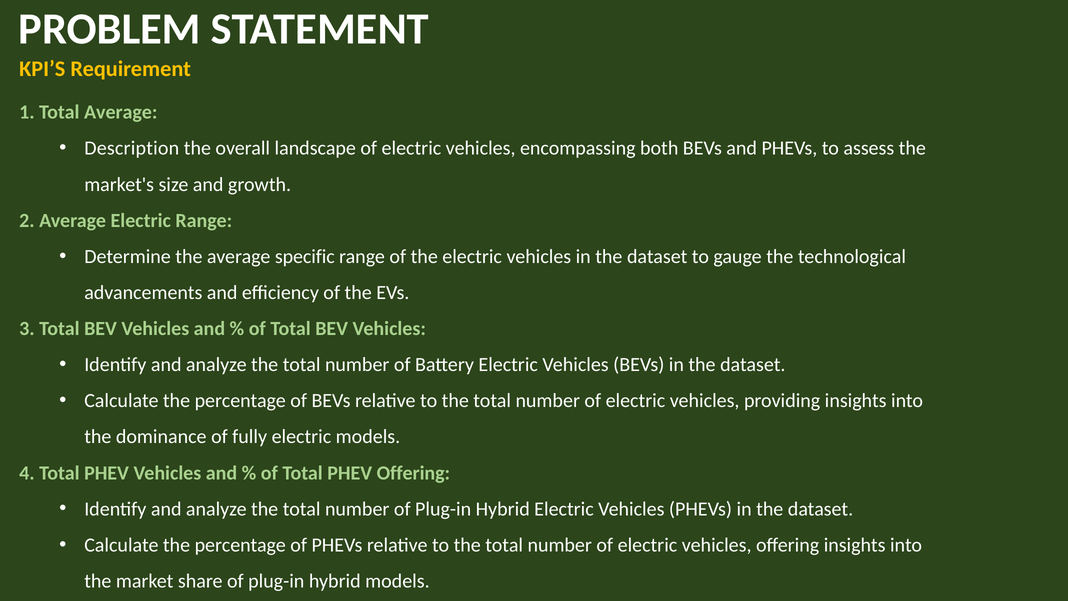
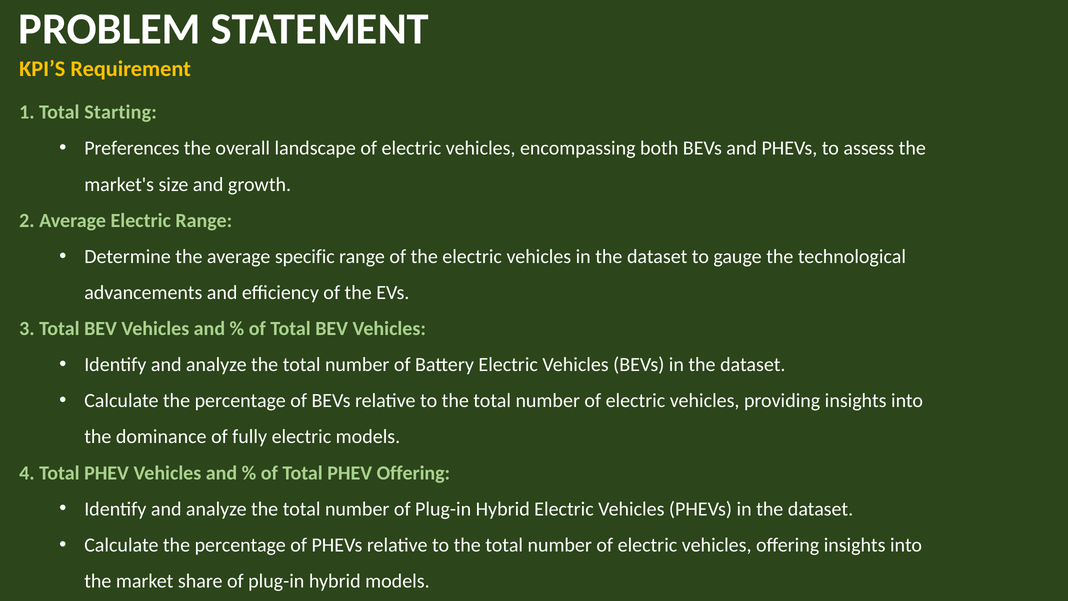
Total Average: Average -> Starting
Description: Description -> Preferences
